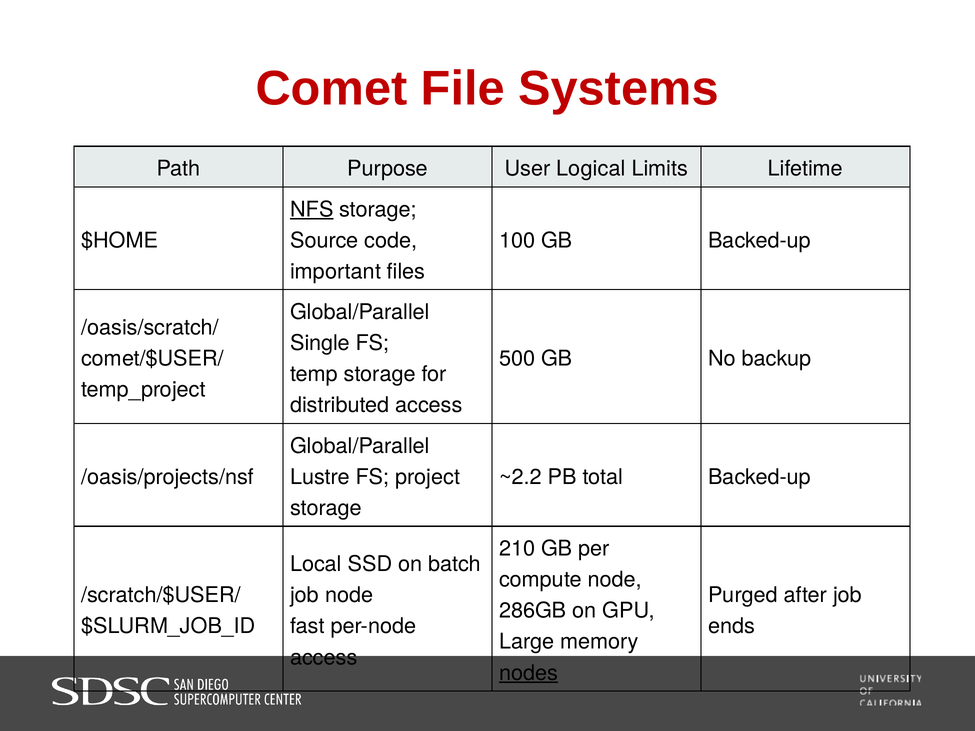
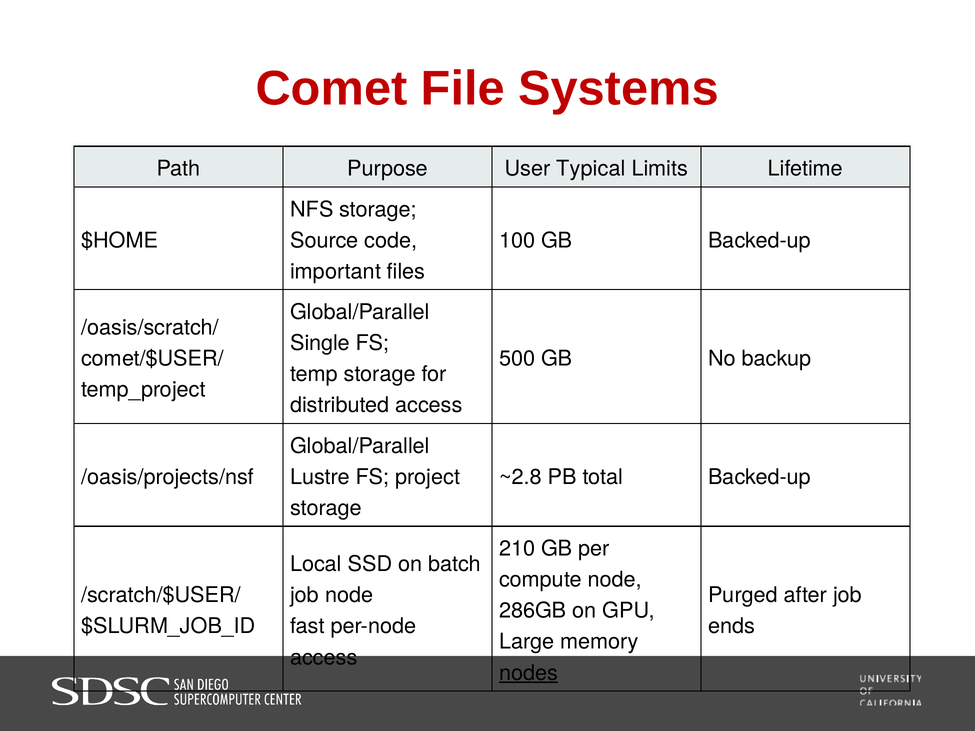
Logical: Logical -> Typical
NFS underline: present -> none
~2.2: ~2.2 -> ~2.8
